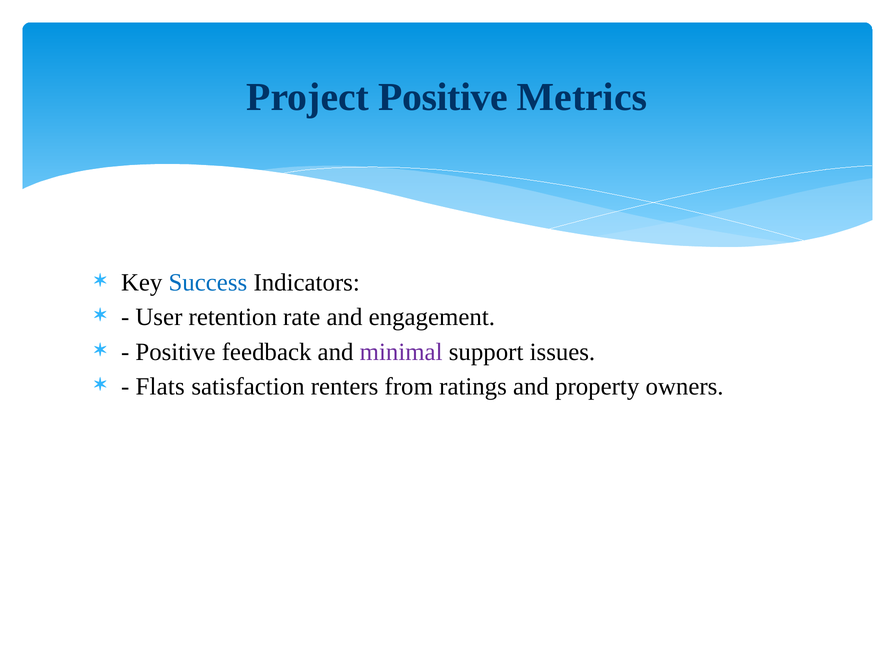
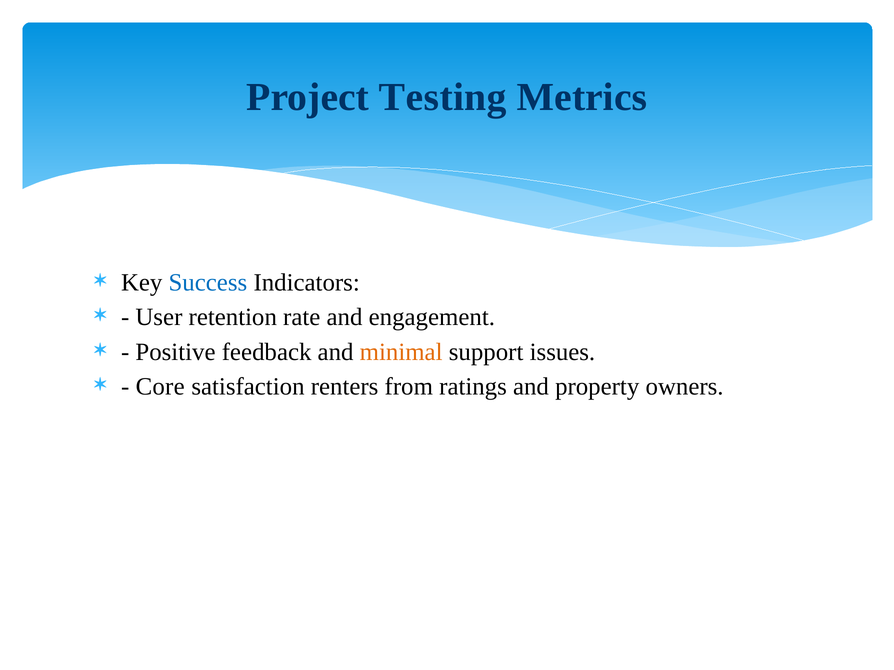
Project Positive: Positive -> Testing
minimal colour: purple -> orange
Flats: Flats -> Core
